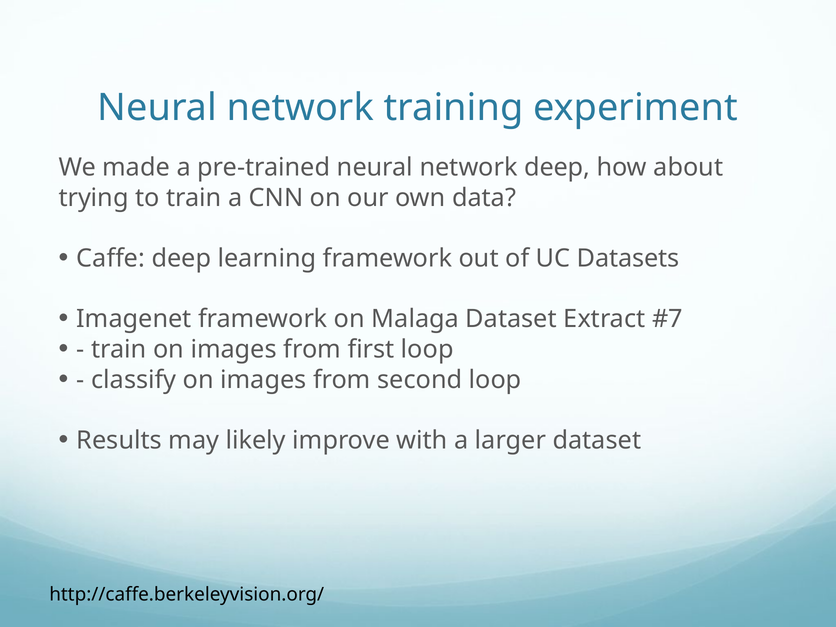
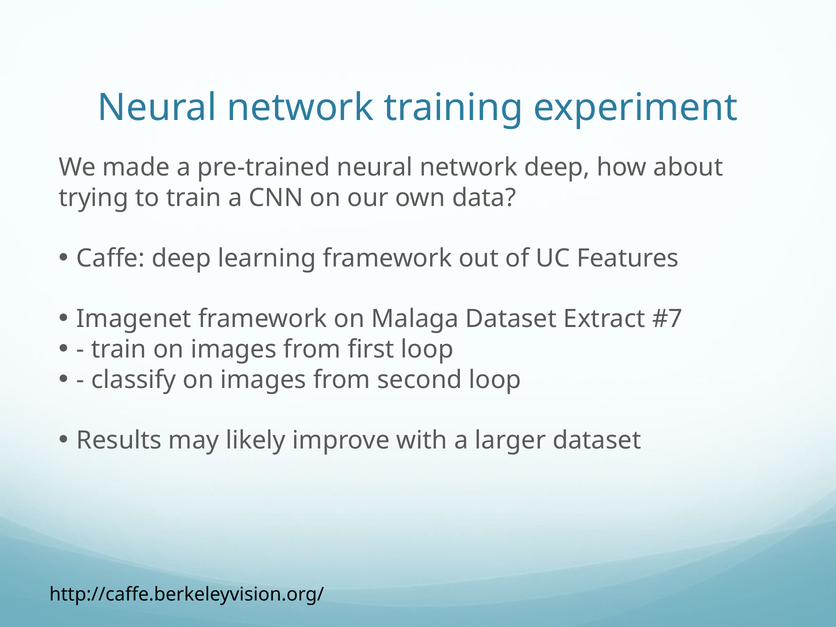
Datasets: Datasets -> Features
